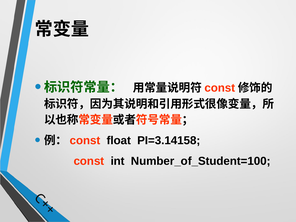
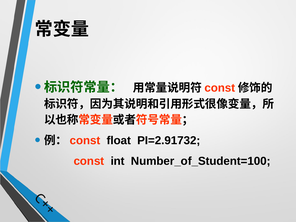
PI=3.14158: PI=3.14158 -> PI=2.91732
